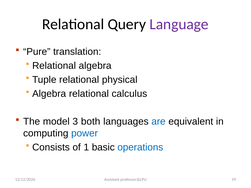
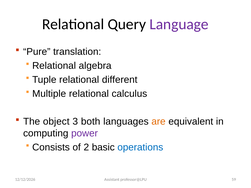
physical: physical -> different
Algebra at (49, 94): Algebra -> Multiple
model: model -> object
are colour: blue -> orange
power colour: blue -> purple
1: 1 -> 2
